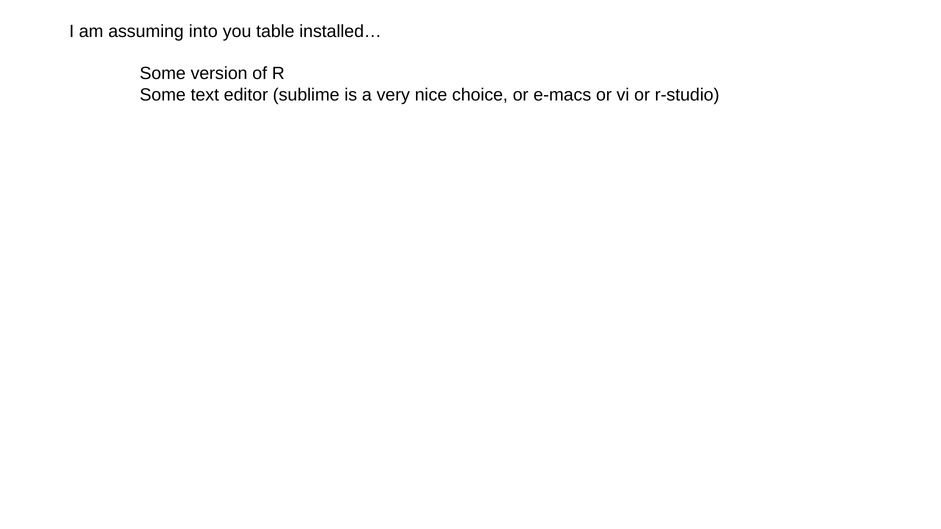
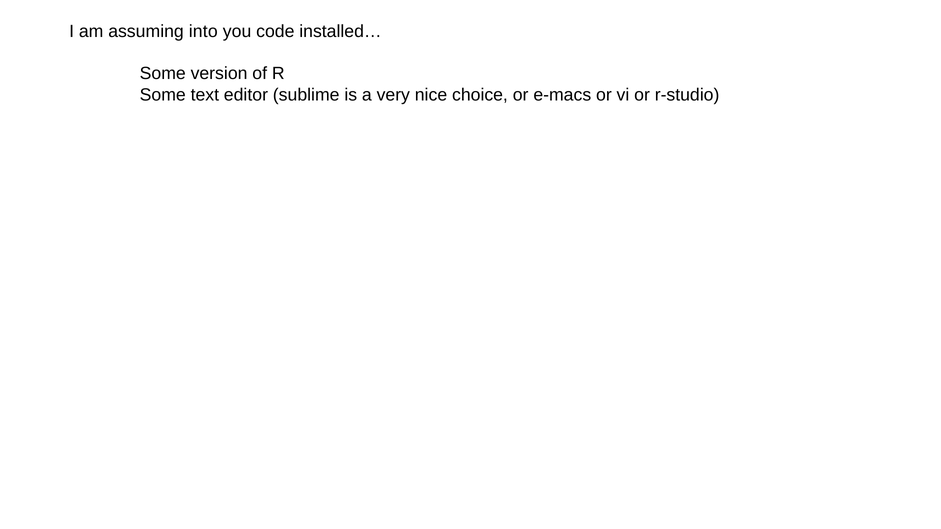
table: table -> code
